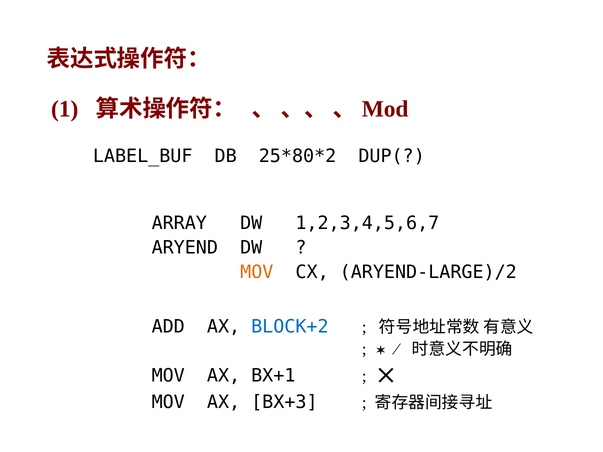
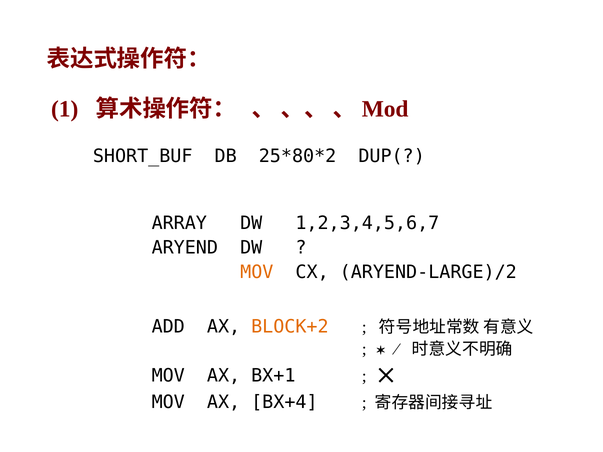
LABEL_BUF: LABEL_BUF -> SHORT_BUF
BLOCK+2 colour: blue -> orange
BX+3: BX+3 -> BX+4
